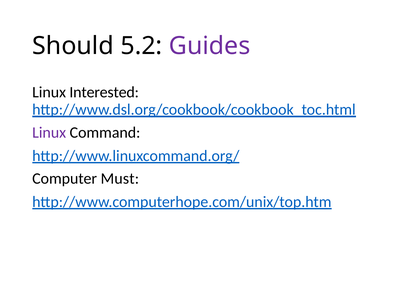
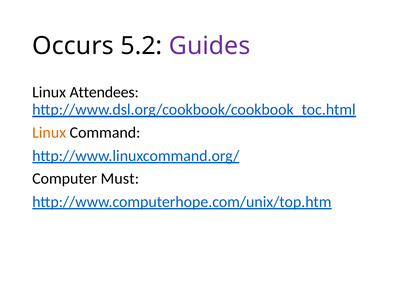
Should: Should -> Occurs
Interested: Interested -> Attendees
Linux at (49, 133) colour: purple -> orange
